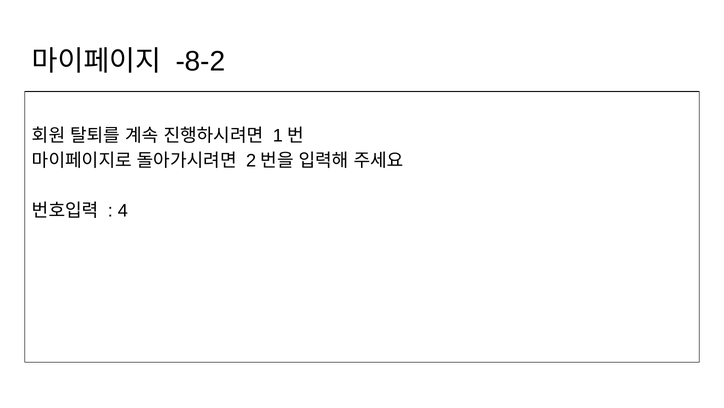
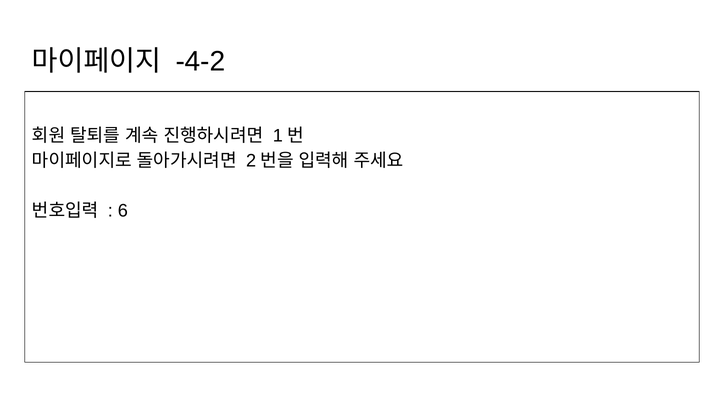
-8-2: -8-2 -> -4-2
4: 4 -> 6
